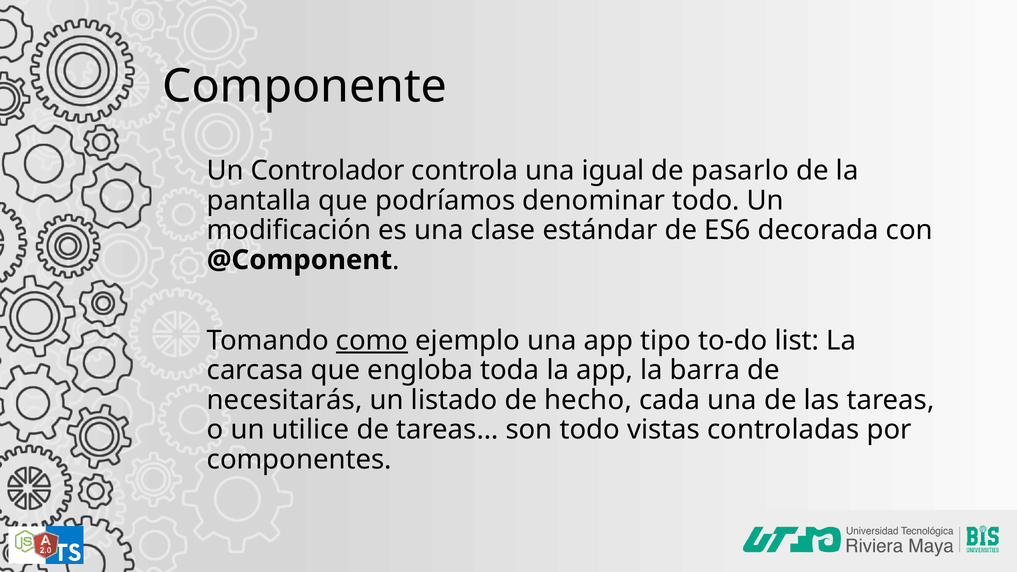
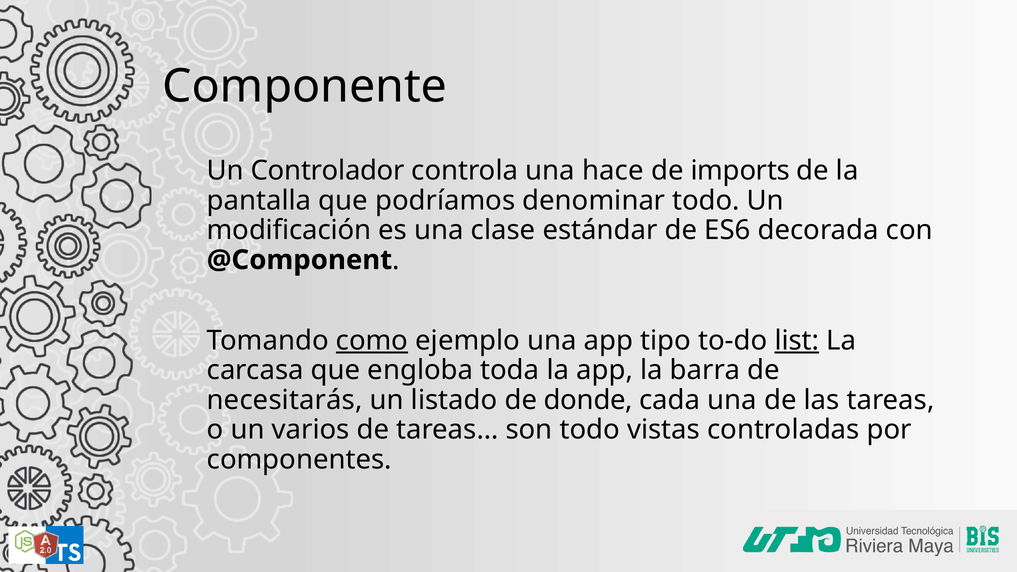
igual: igual -> hace
pasarlo: pasarlo -> imports
list underline: none -> present
hecho: hecho -> donde
utilice: utilice -> varios
